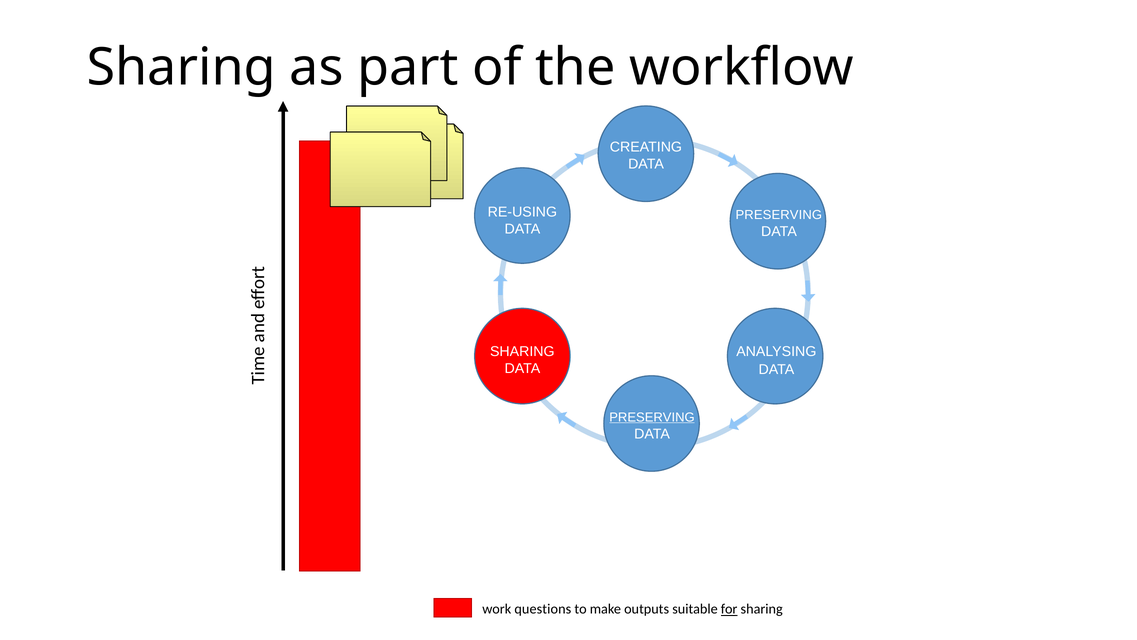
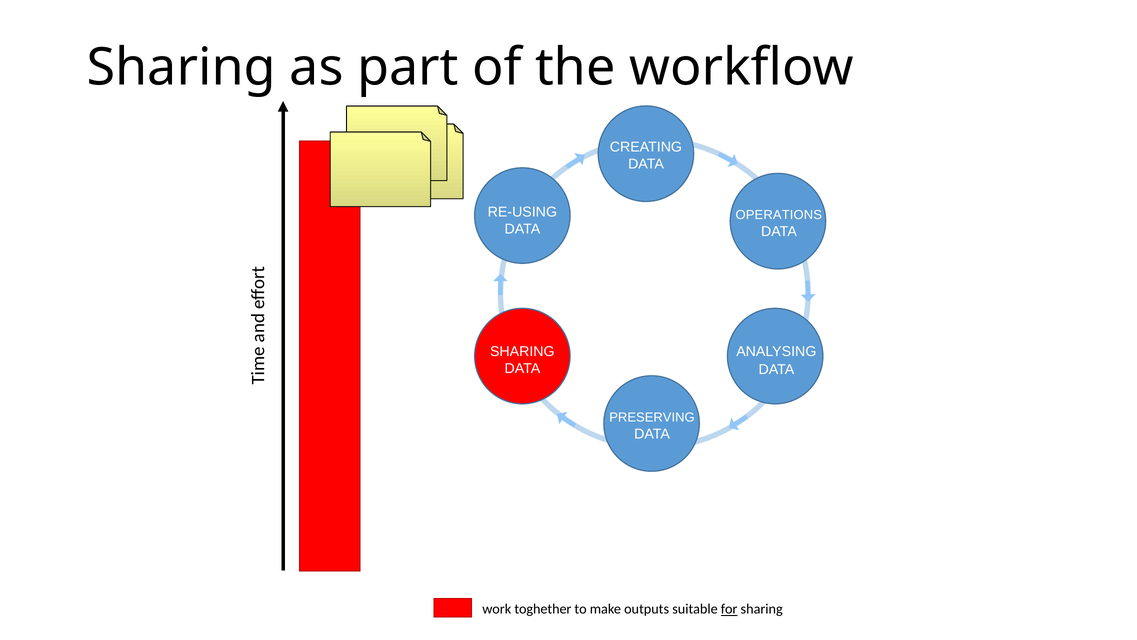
PRESERVING at (779, 215): PRESERVING -> OPERATIONS
PRESERVING at (652, 417) underline: present -> none
questions: questions -> toghether
